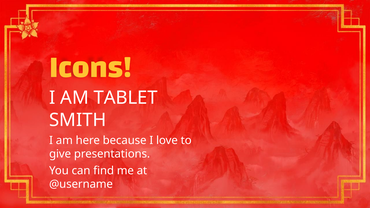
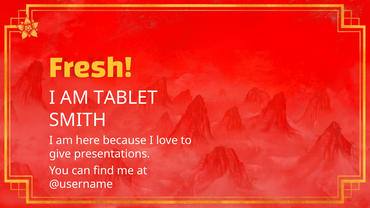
Icons: Icons -> Fresh
